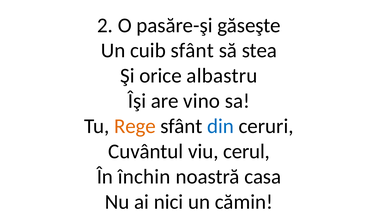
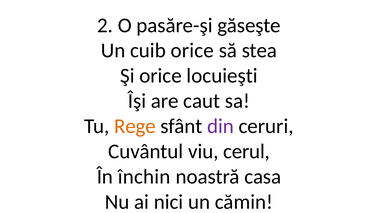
cuib sfânt: sfânt -> orice
albastru: albastru -> locuieşti
vino: vino -> caut
din colour: blue -> purple
